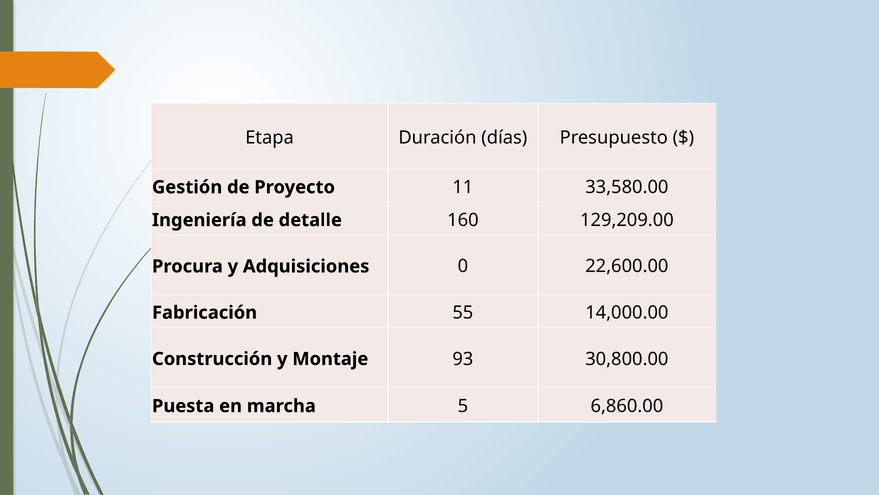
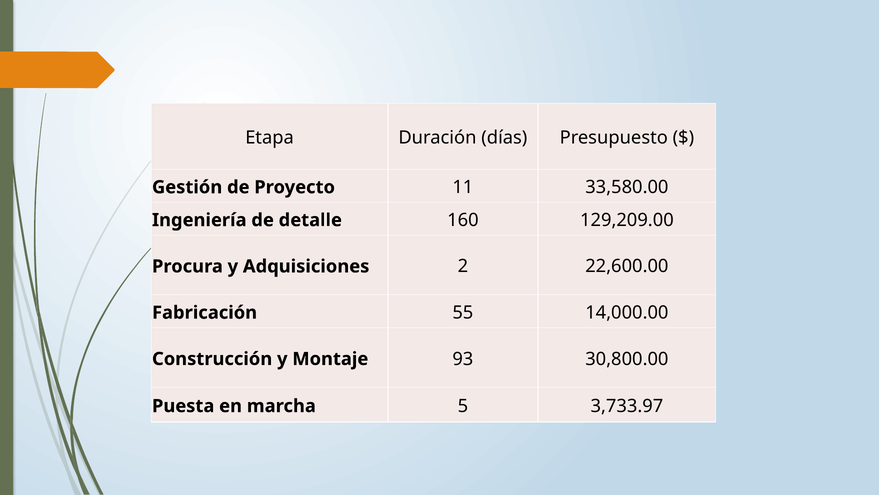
0: 0 -> 2
6,860.00: 6,860.00 -> 3,733.97
